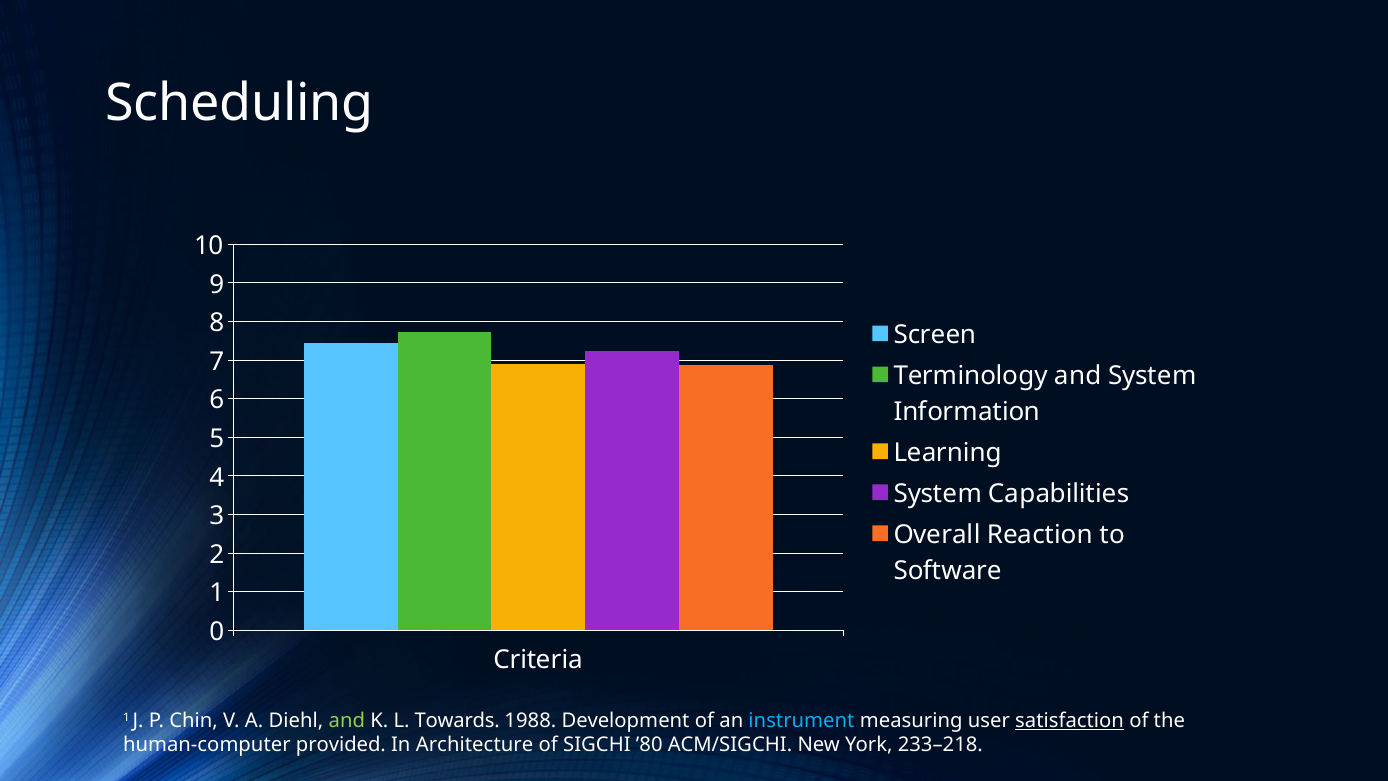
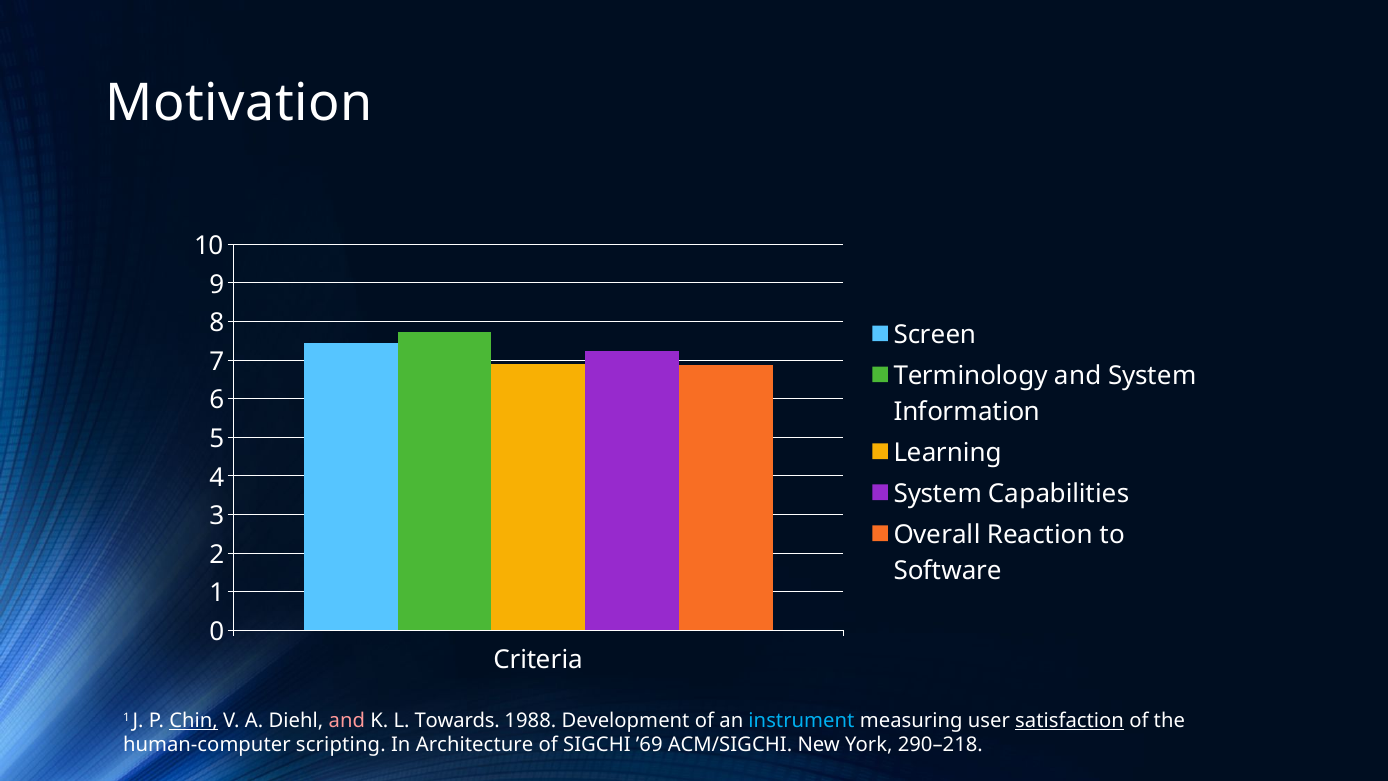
Scheduling: Scheduling -> Motivation
Chin underline: none -> present
and at (347, 721) colour: light green -> pink
provided: provided -> scripting
’80: ’80 -> ’69
233–218: 233–218 -> 290–218
